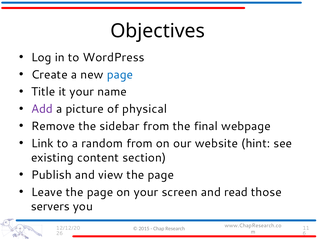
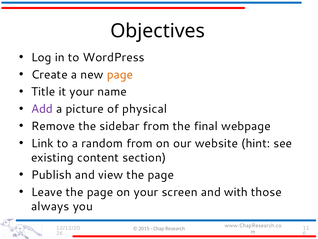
page at (120, 74) colour: blue -> orange
read: read -> with
servers: servers -> always
